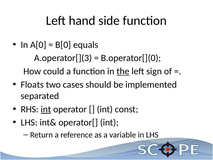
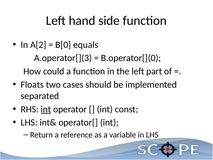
A[0: A[0 -> A[2
the underline: present -> none
sign: sign -> part
